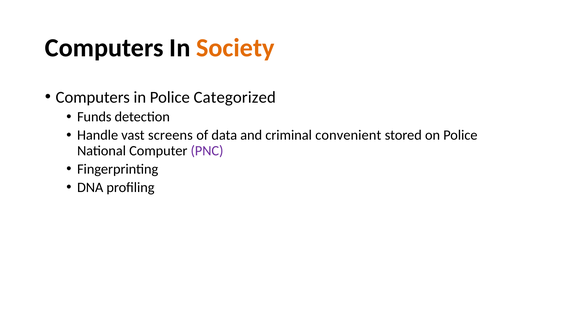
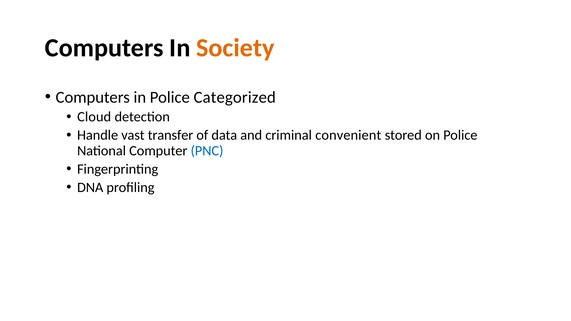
Funds: Funds -> Cloud
screens: screens -> transfer
PNC colour: purple -> blue
